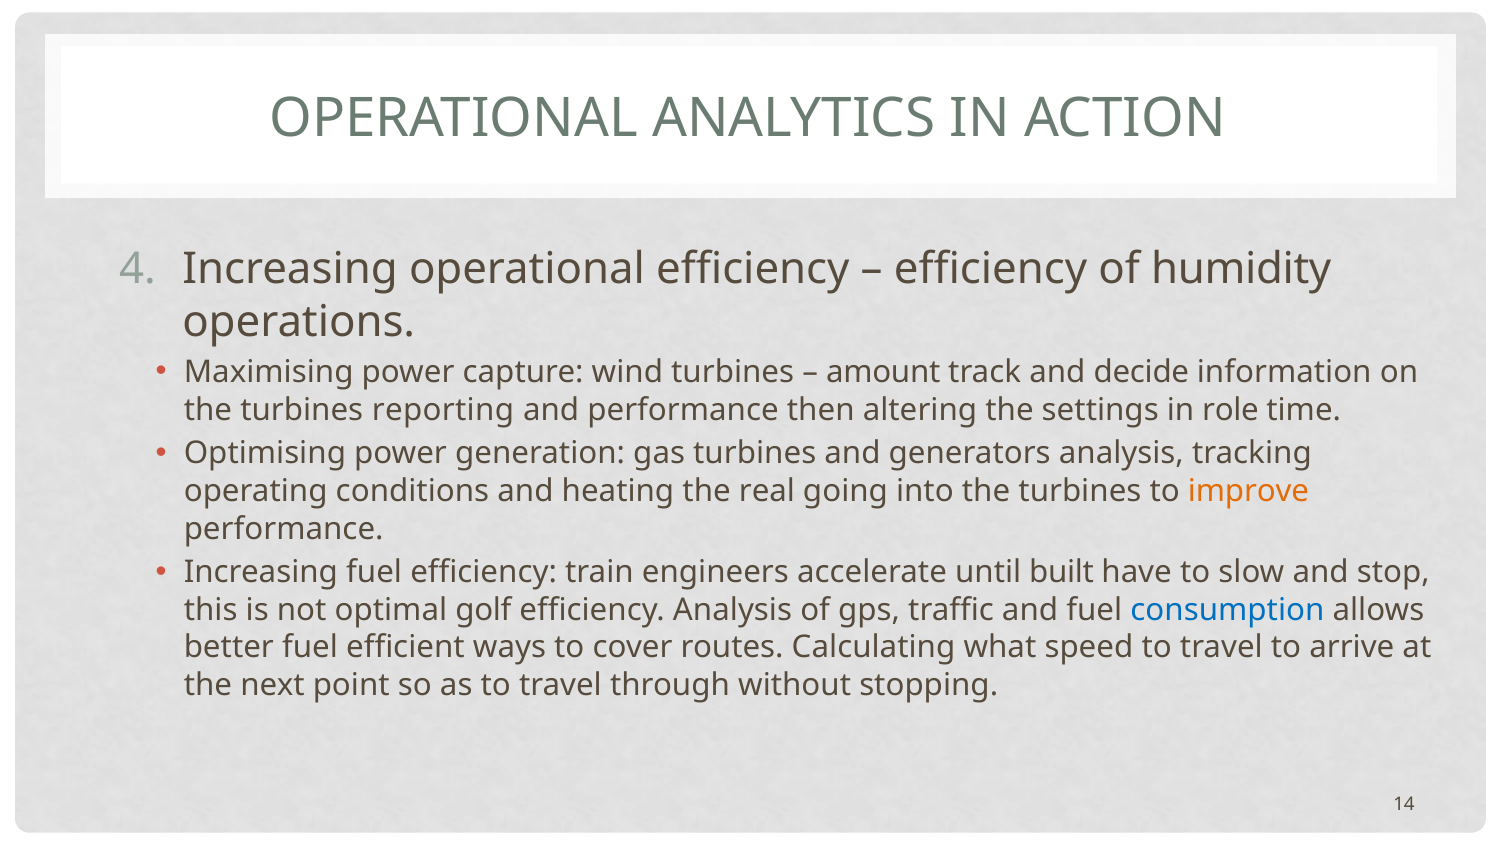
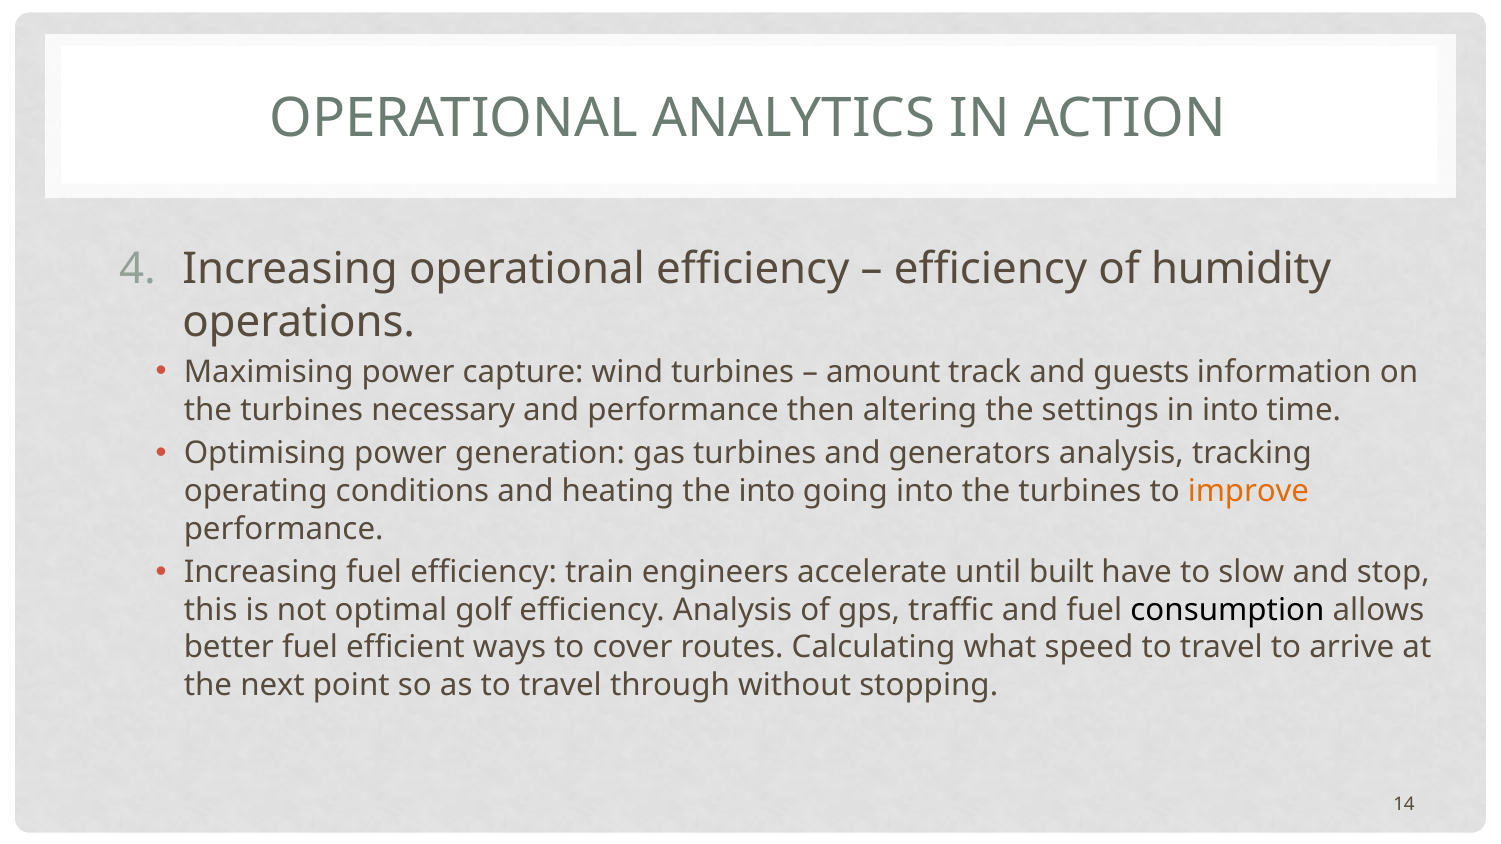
decide: decide -> guests
reporting: reporting -> necessary
in role: role -> into
the real: real -> into
consumption colour: blue -> black
